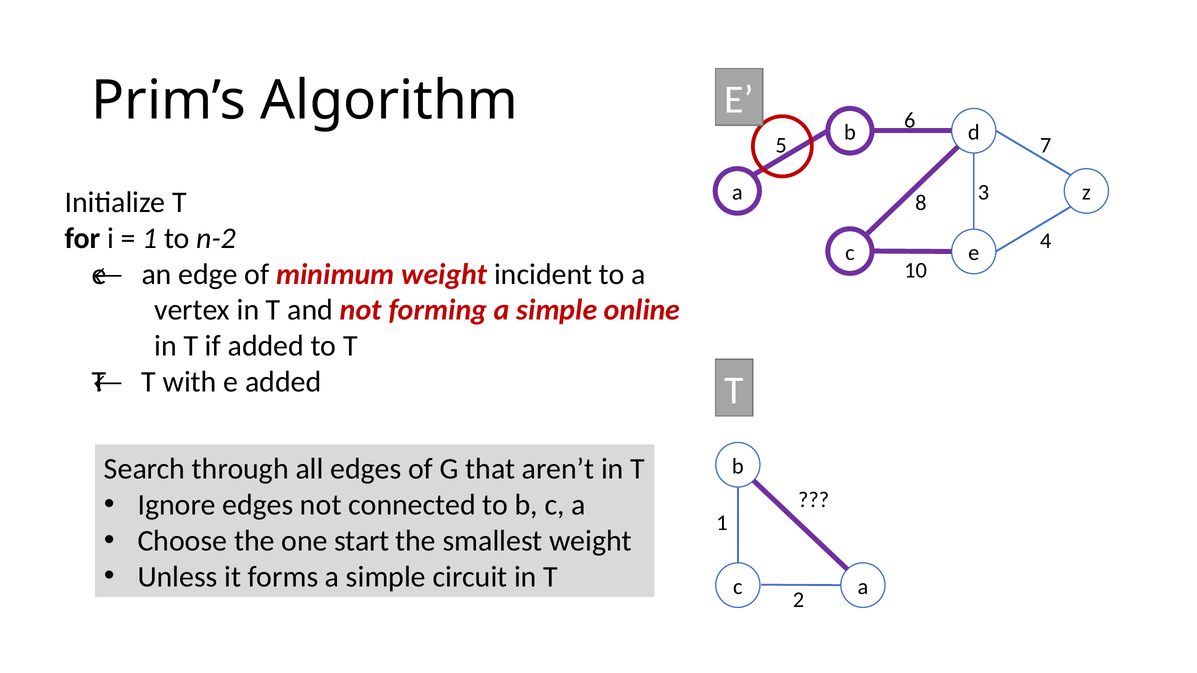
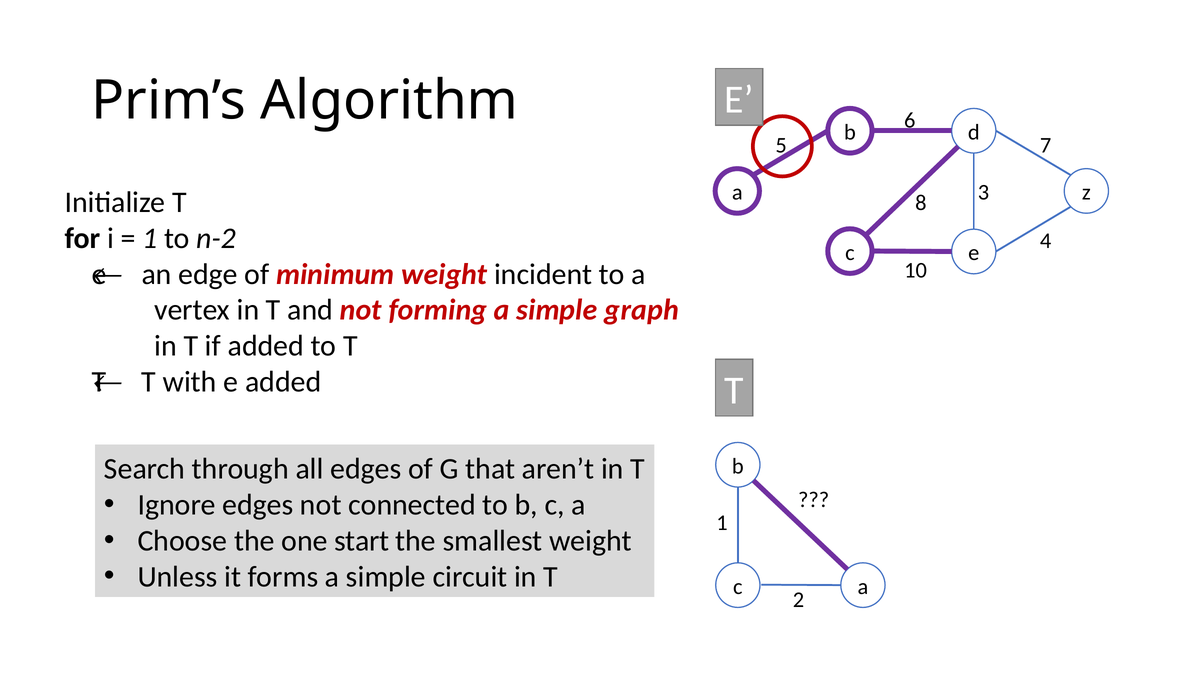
online: online -> graph
